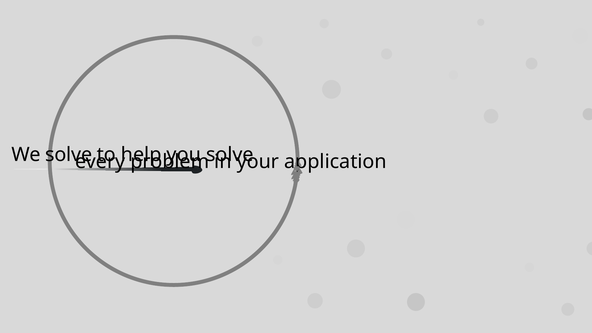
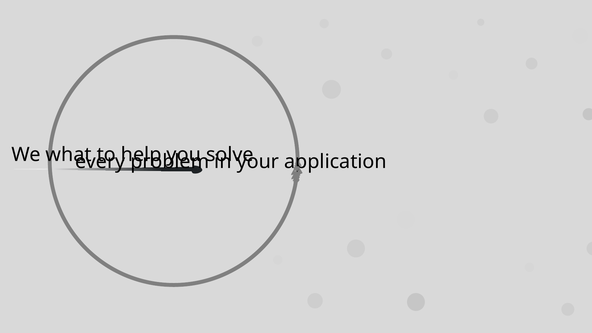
We solve: solve -> what
